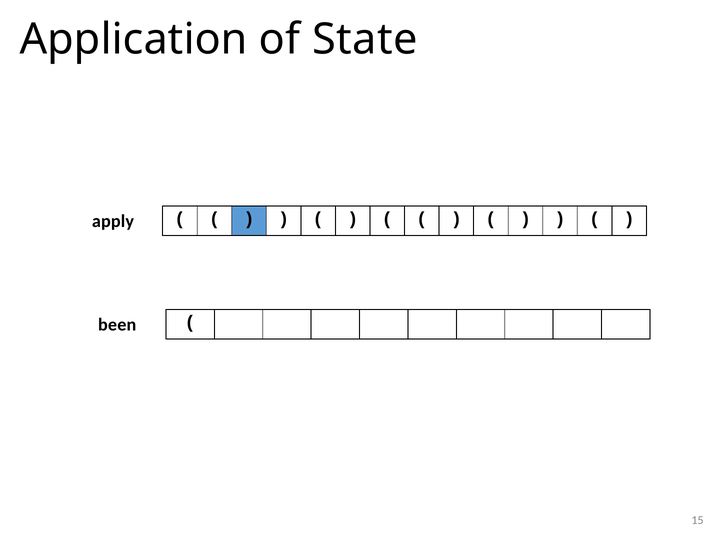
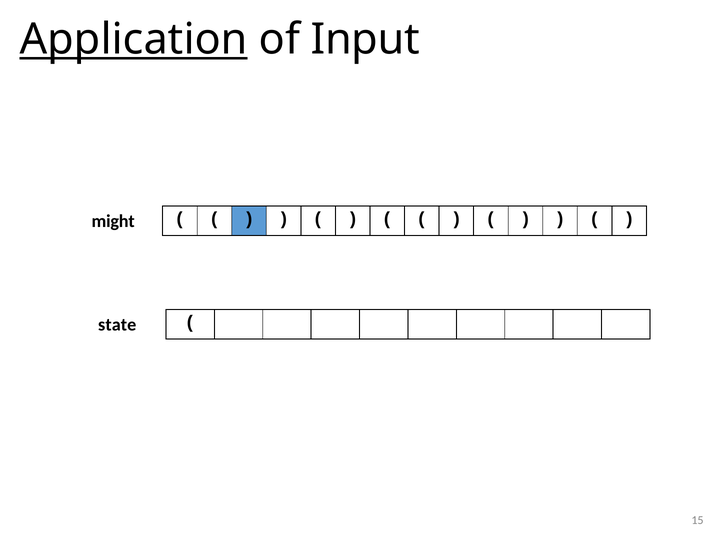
Application underline: none -> present
State: State -> Input
apply: apply -> might
been: been -> state
